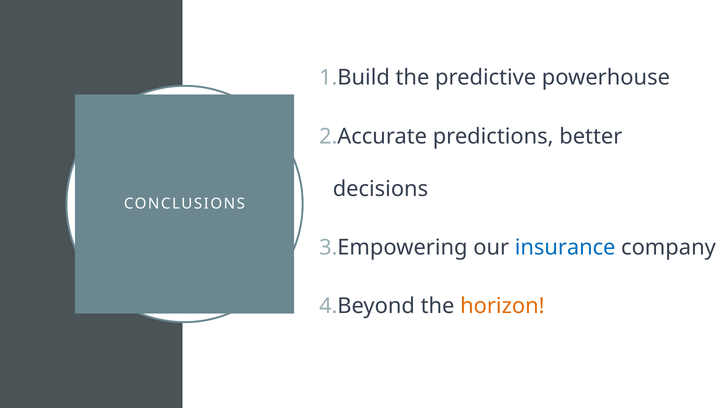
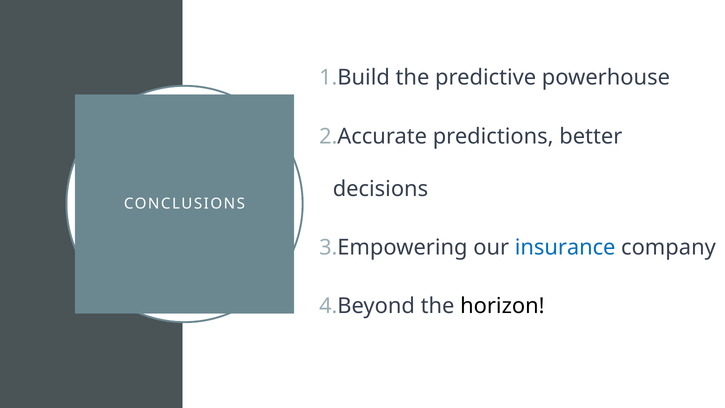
horizon colour: orange -> black
